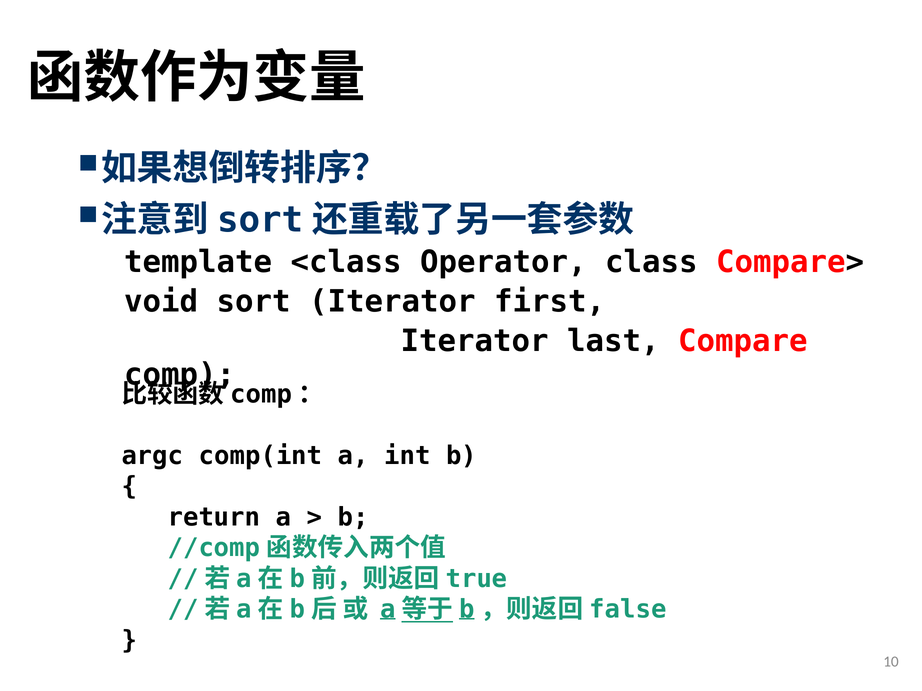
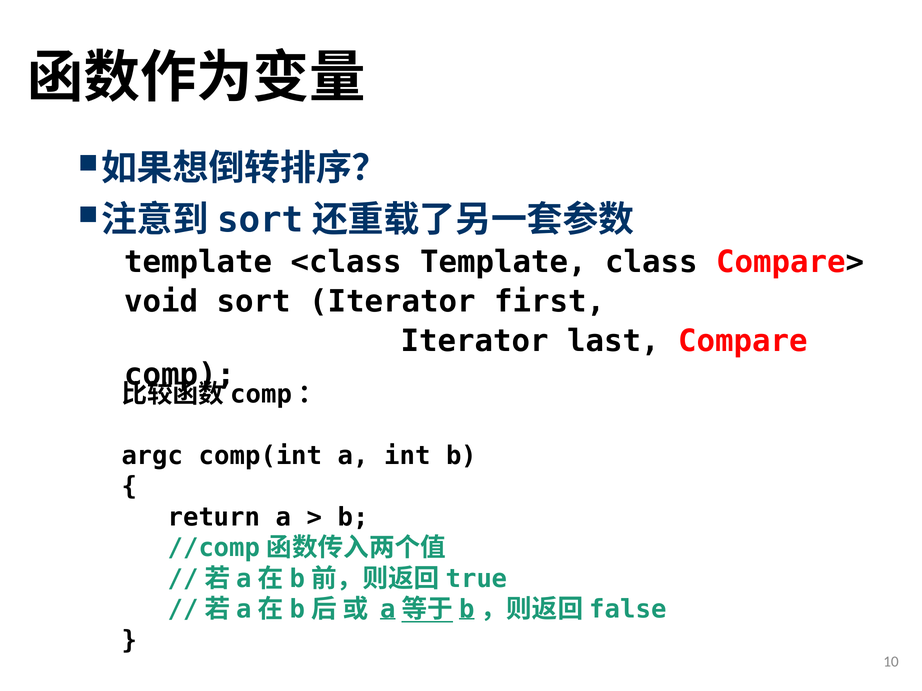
<class Operator: Operator -> Template
